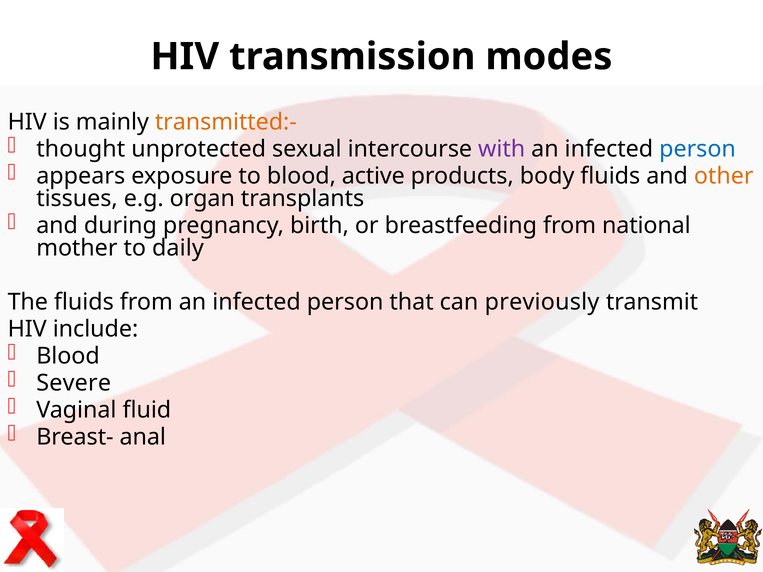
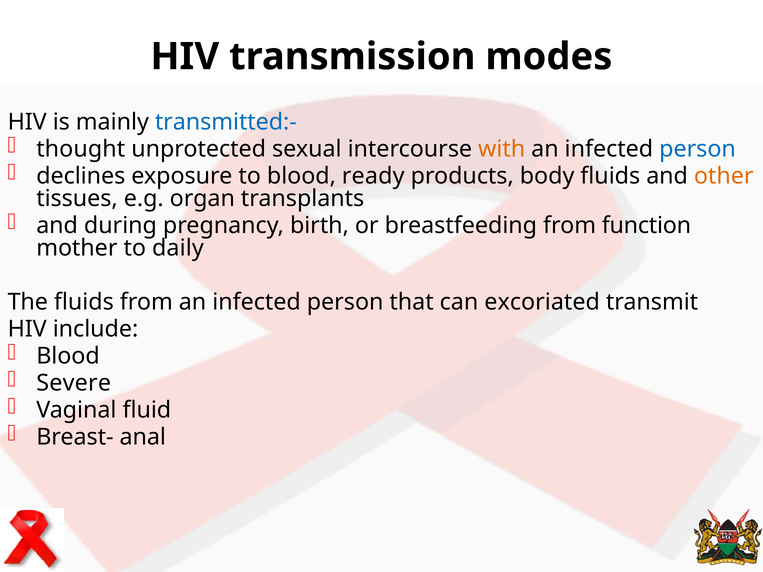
transmitted:- colour: orange -> blue
with colour: purple -> orange
appears: appears -> declines
active: active -> ready
national: national -> function
previously: previously -> excoriated
